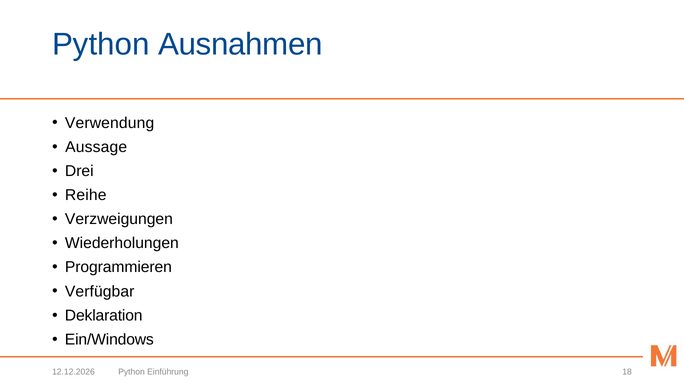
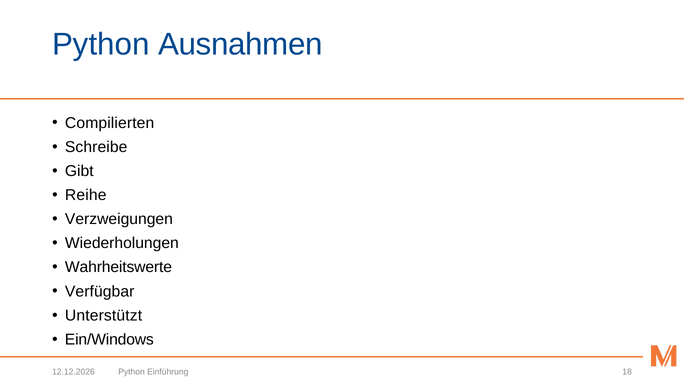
Verwendung: Verwendung -> Compilierten
Aussage: Aussage -> Schreibe
Drei: Drei -> Gibt
Programmieren: Programmieren -> Wahrheitswerte
Deklaration: Deklaration -> Unterstützt
